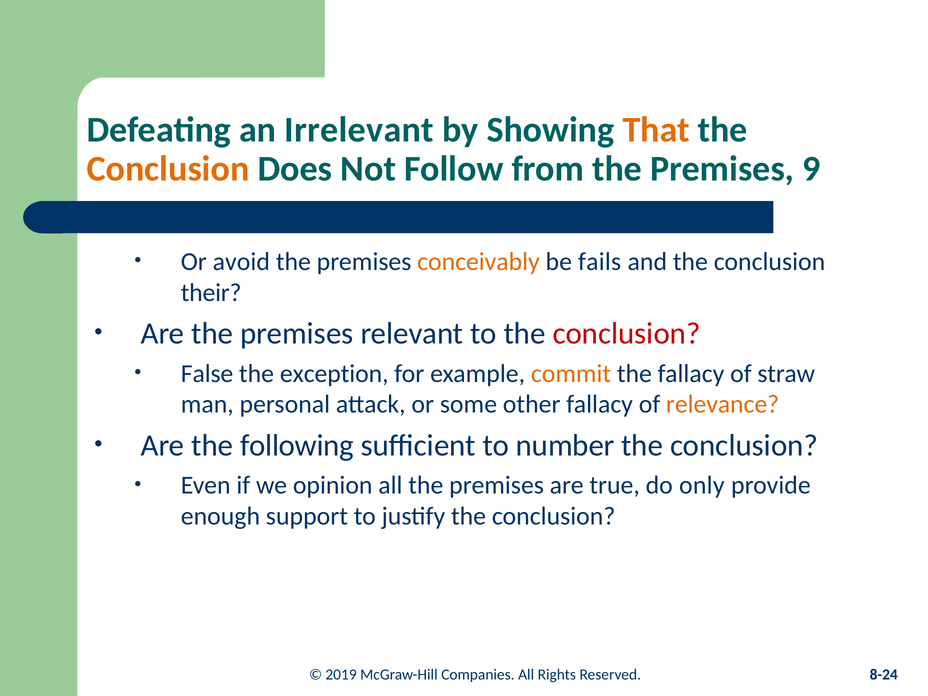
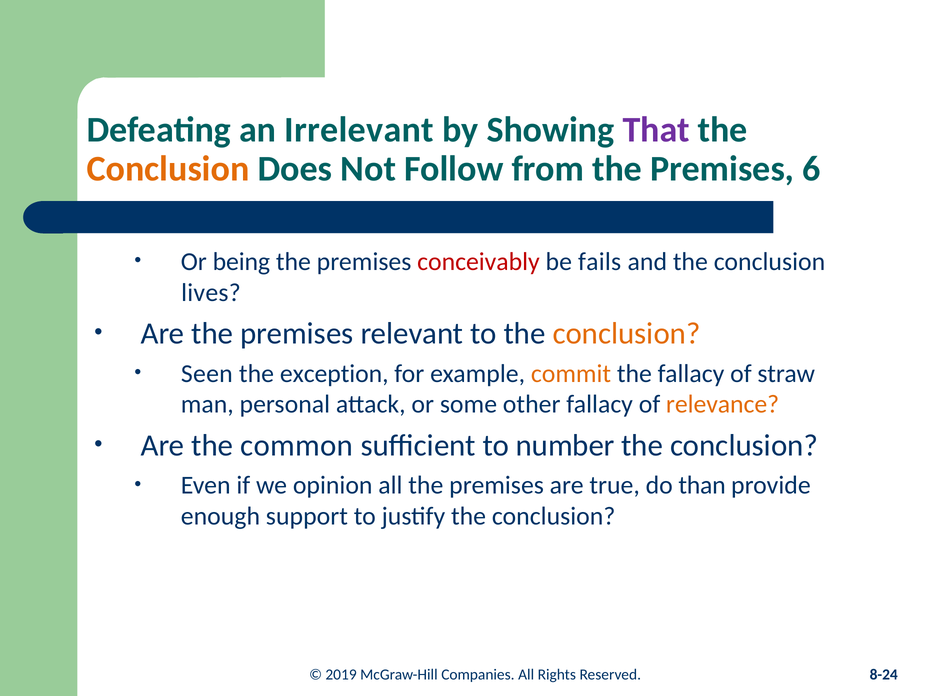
That colour: orange -> purple
9: 9 -> 6
avoid: avoid -> being
conceivably colour: orange -> red
their: their -> lives
conclusion at (626, 333) colour: red -> orange
False: False -> Seen
following: following -> common
only: only -> than
